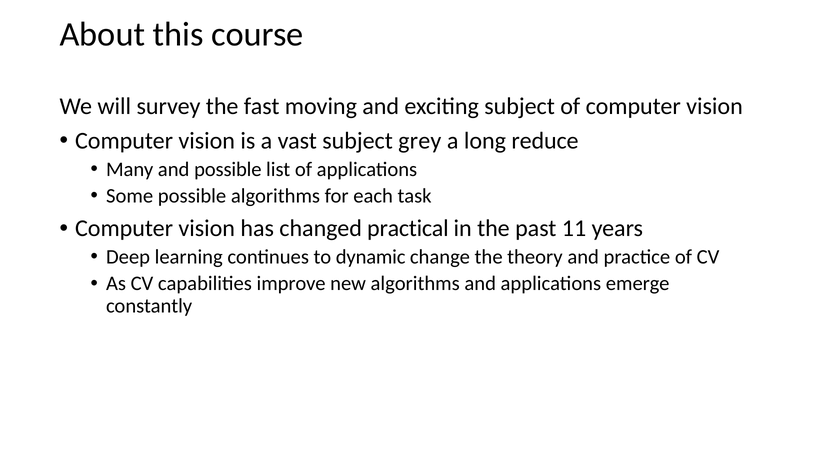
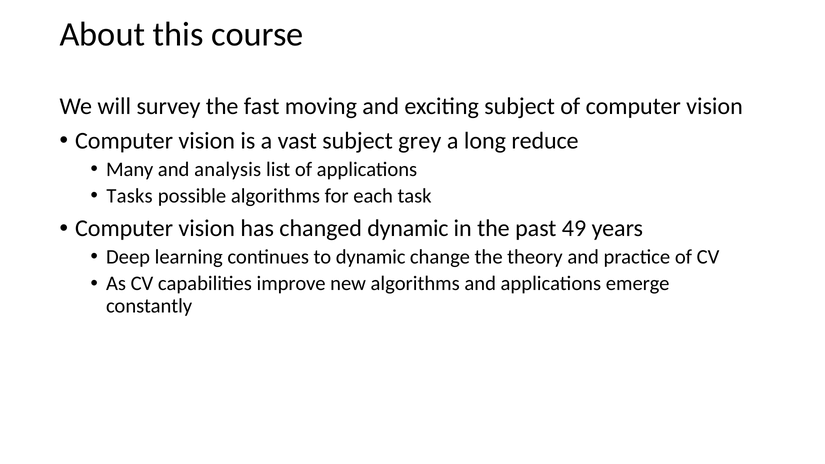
and possible: possible -> analysis
Some: Some -> Tasks
changed practical: practical -> dynamic
11: 11 -> 49
